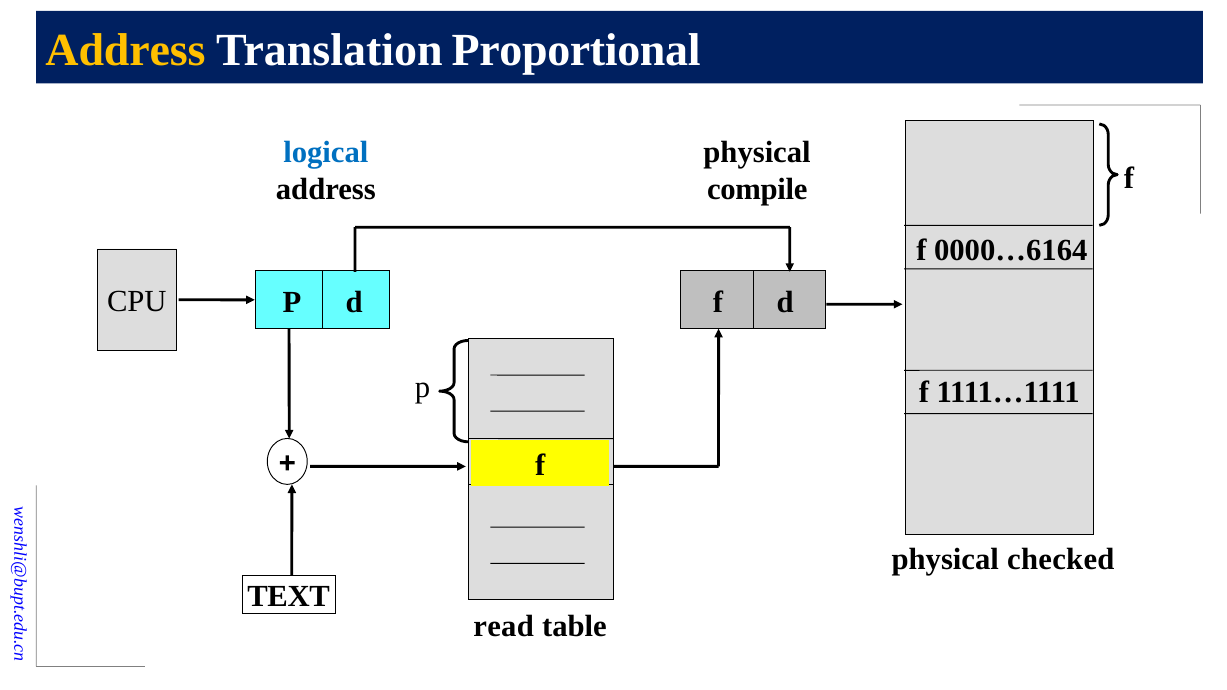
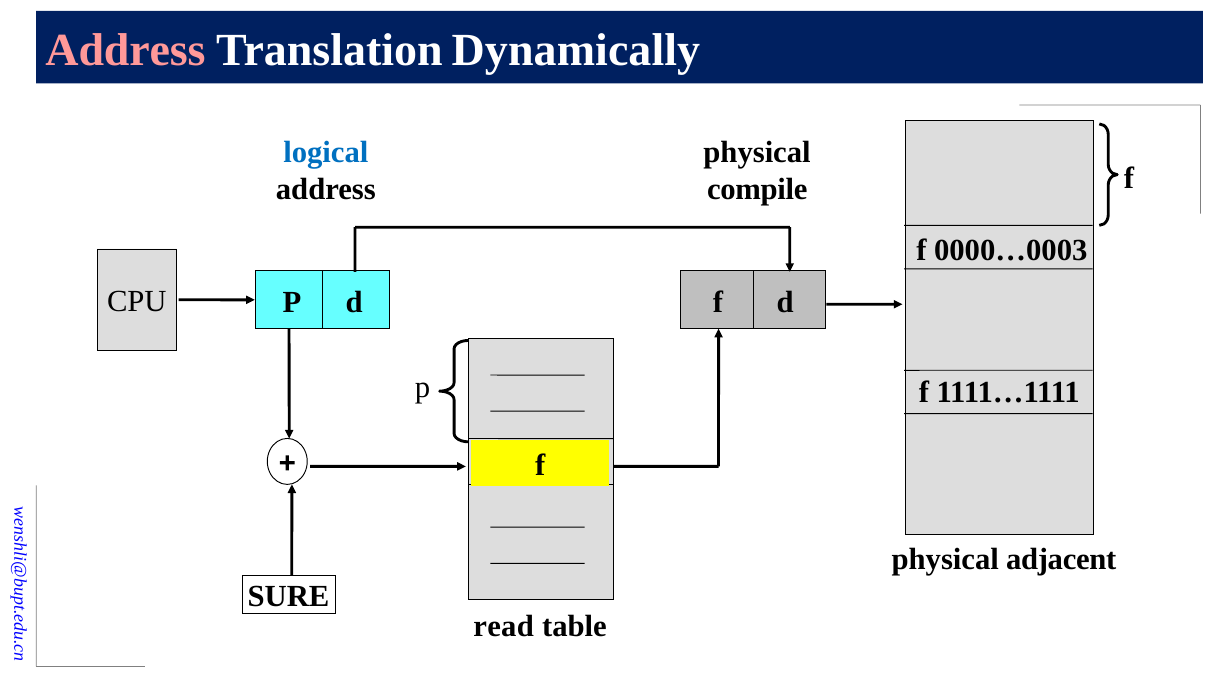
Address at (126, 50) colour: yellow -> pink
Proportional: Proportional -> Dynamically
0000…6164: 0000…6164 -> 0000…0003
checked: checked -> adjacent
TEXT: TEXT -> SURE
